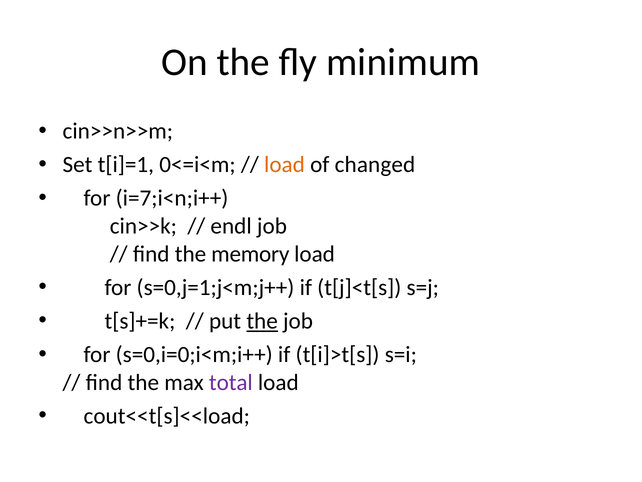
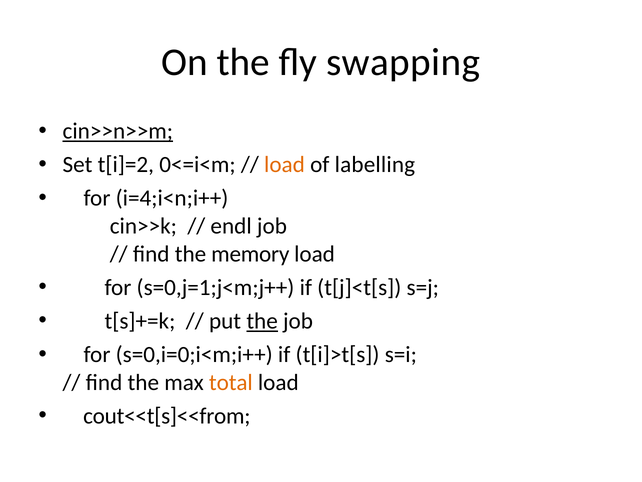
minimum: minimum -> swapping
cin>>n>>m underline: none -> present
t[i]=1: t[i]=1 -> t[i]=2
changed: changed -> labelling
i=7;i<n;i++: i=7;i<n;i++ -> i=4;i<n;i++
total colour: purple -> orange
cout<<t[s]<<load: cout<<t[s]<<load -> cout<<t[s]<<from
